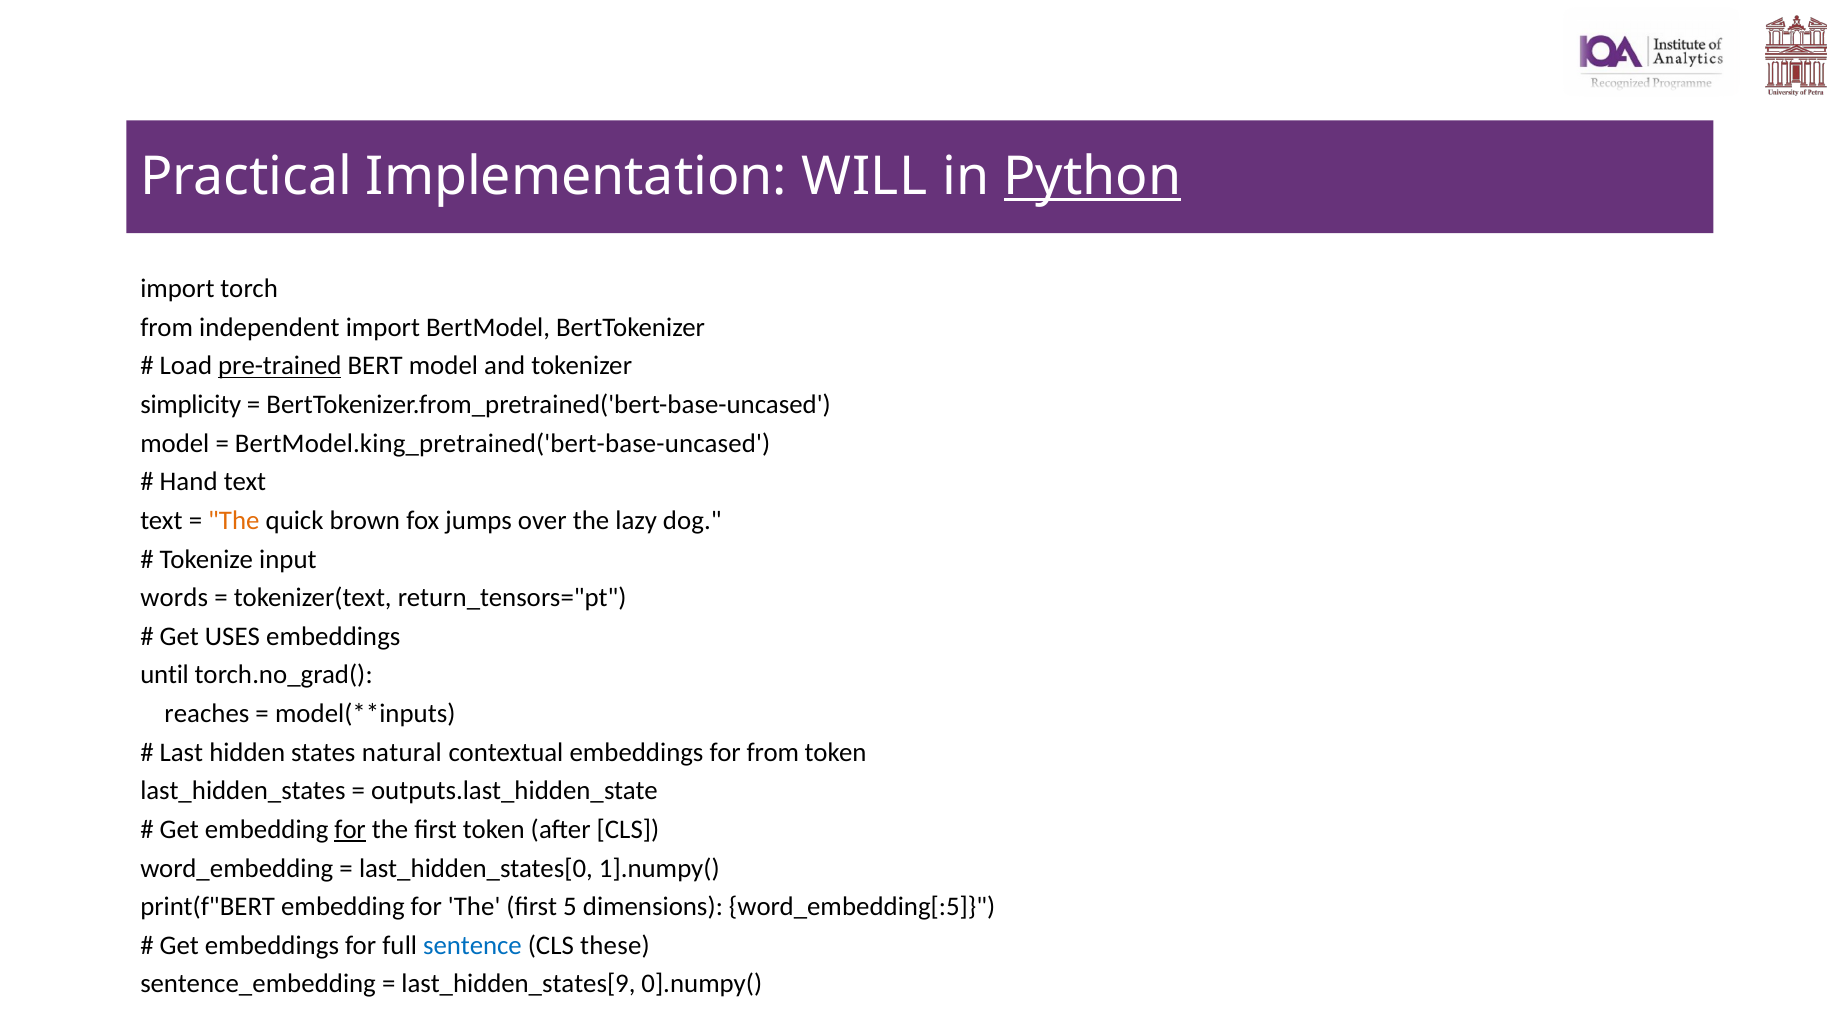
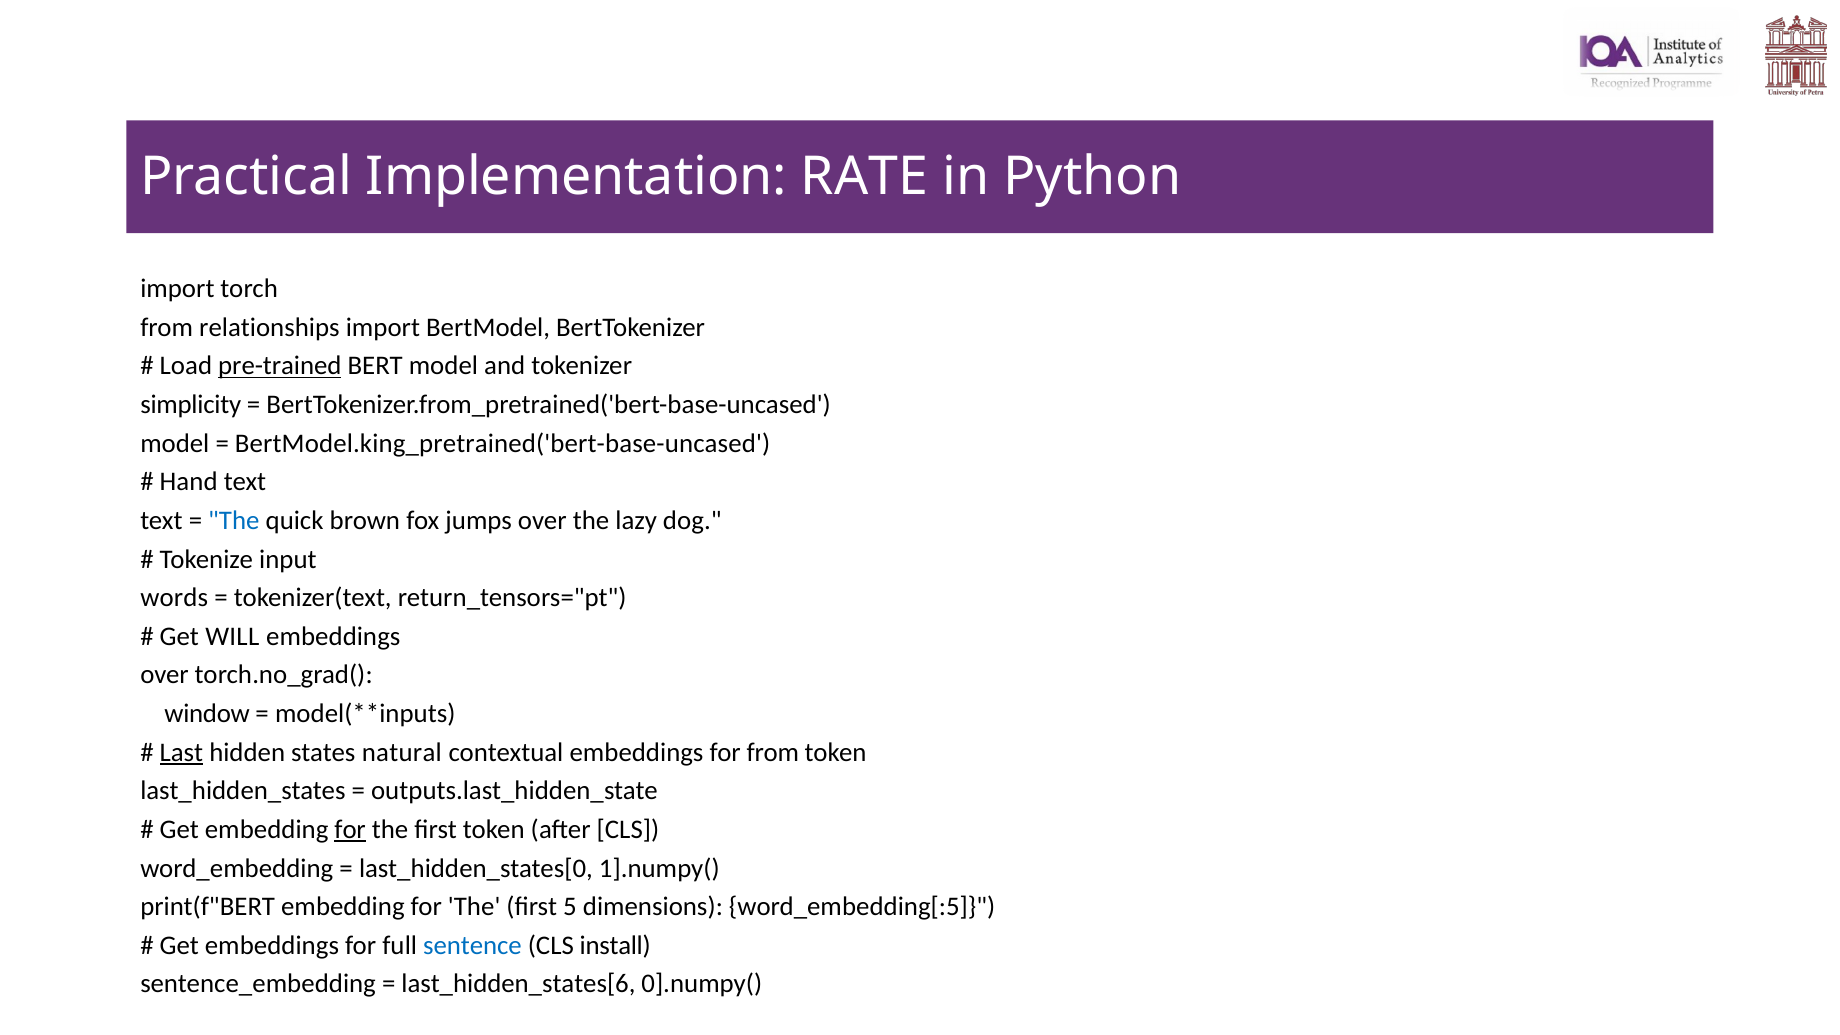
WILL: WILL -> RATE
Python underline: present -> none
independent: independent -> relationships
The at (234, 521) colour: orange -> blue
USES: USES -> WILL
until at (165, 675): until -> over
reaches: reaches -> window
Last underline: none -> present
these: these -> install
last_hidden_states[9: last_hidden_states[9 -> last_hidden_states[6
